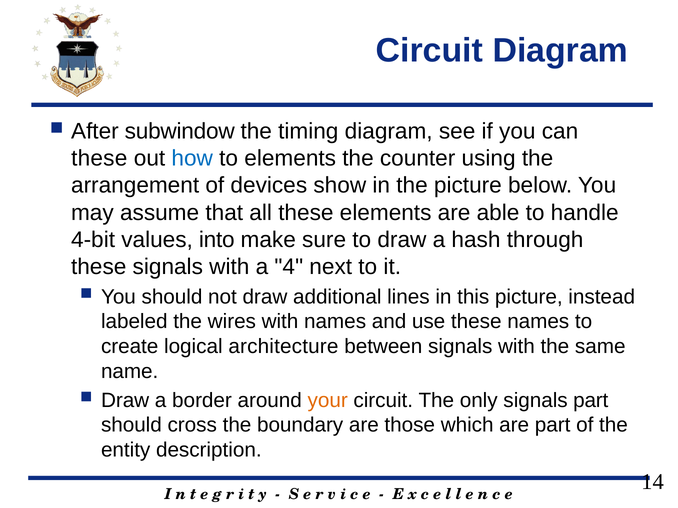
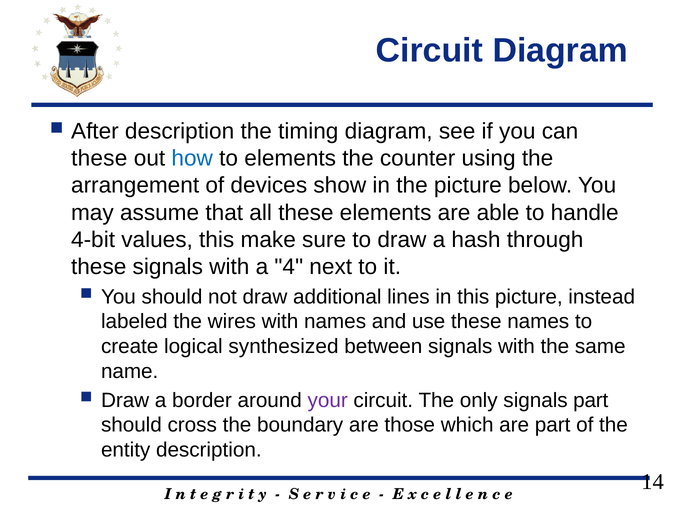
After subwindow: subwindow -> description
values into: into -> this
architecture: architecture -> synthesized
your colour: orange -> purple
